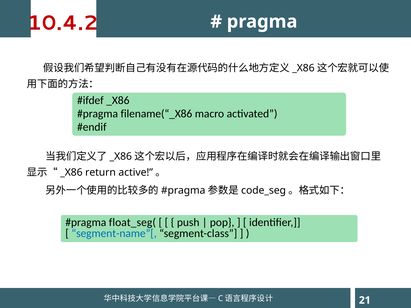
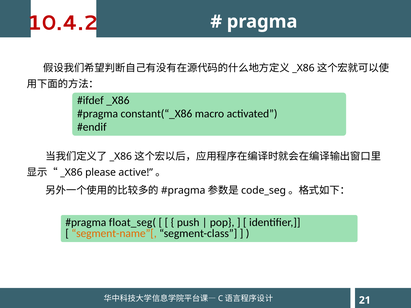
filename(“_X86: filename(“_X86 -> constant(“_X86
return: return -> please
segment-name”[ colour: blue -> orange
